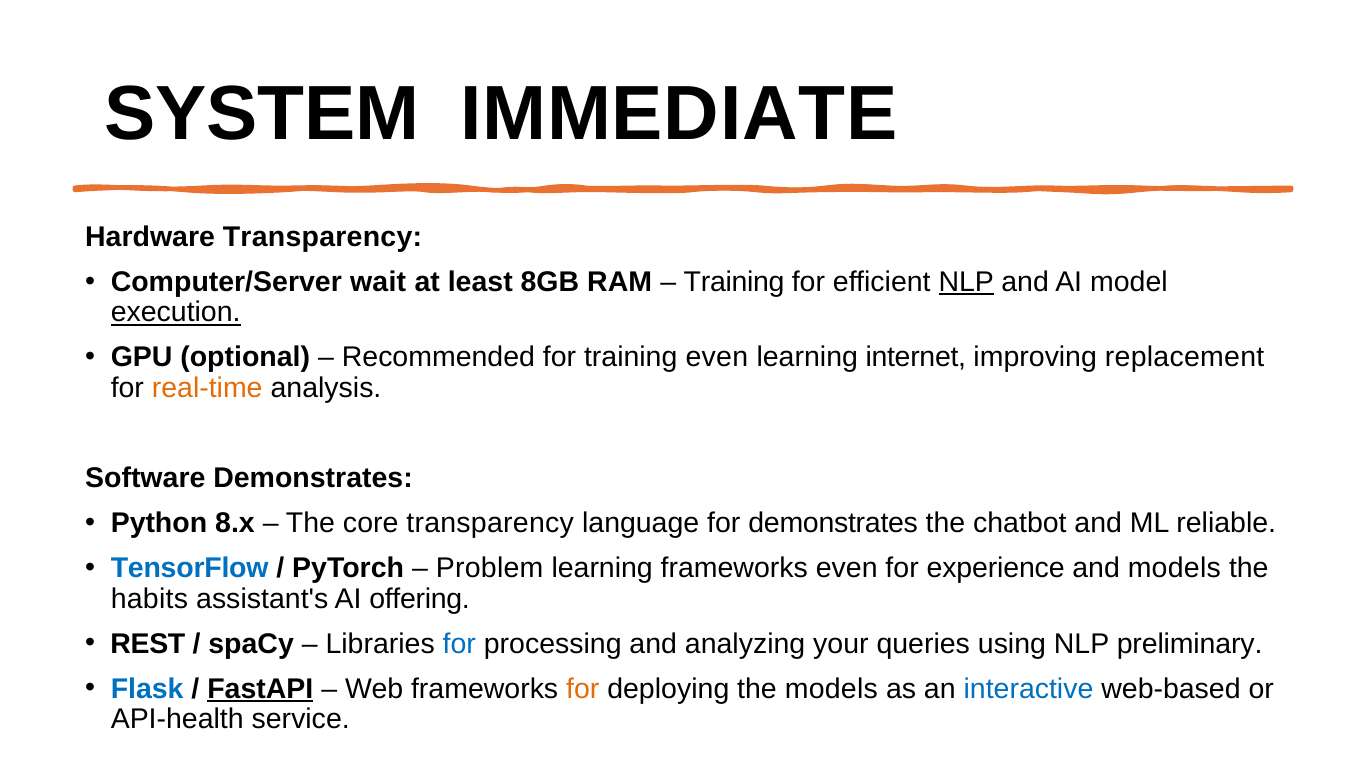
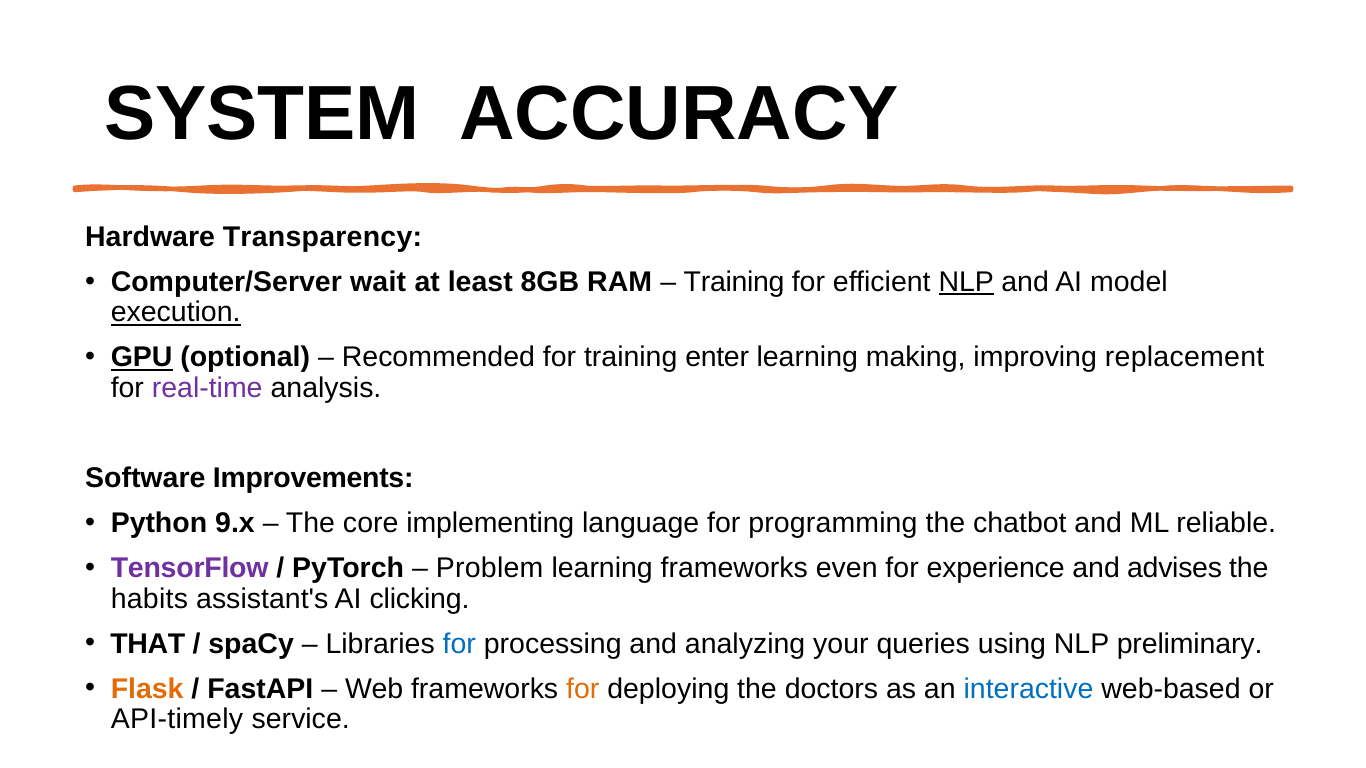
IMMEDIATE: IMMEDIATE -> ACCURACY
GPU underline: none -> present
training even: even -> enter
internet: internet -> making
real-time colour: orange -> purple
Software Demonstrates: Demonstrates -> Improvements
8.x: 8.x -> 9.x
core transparency: transparency -> implementing
for demonstrates: demonstrates -> programming
TensorFlow colour: blue -> purple
and models: models -> advises
offering: offering -> clicking
REST: REST -> THAT
Flask colour: blue -> orange
FastAPI underline: present -> none
the models: models -> doctors
API-health: API-health -> API-timely
